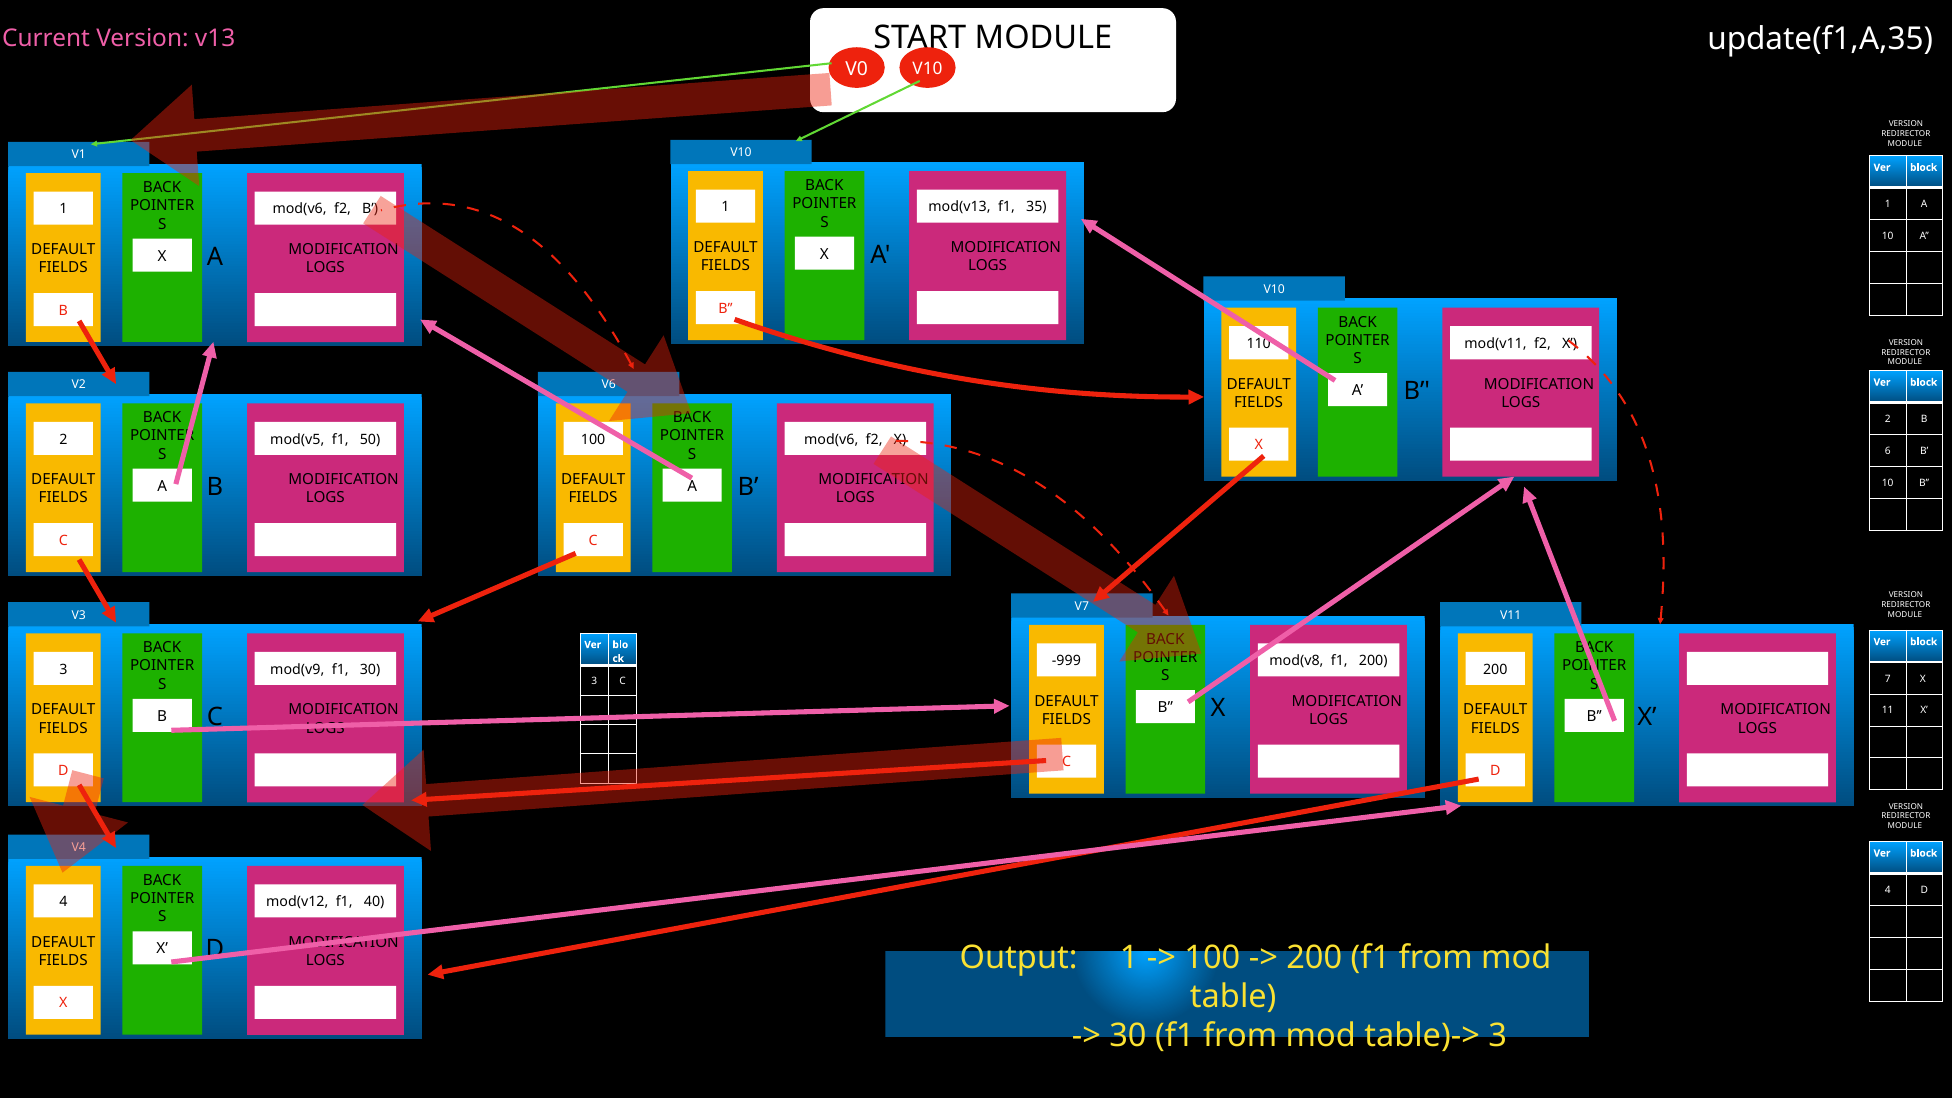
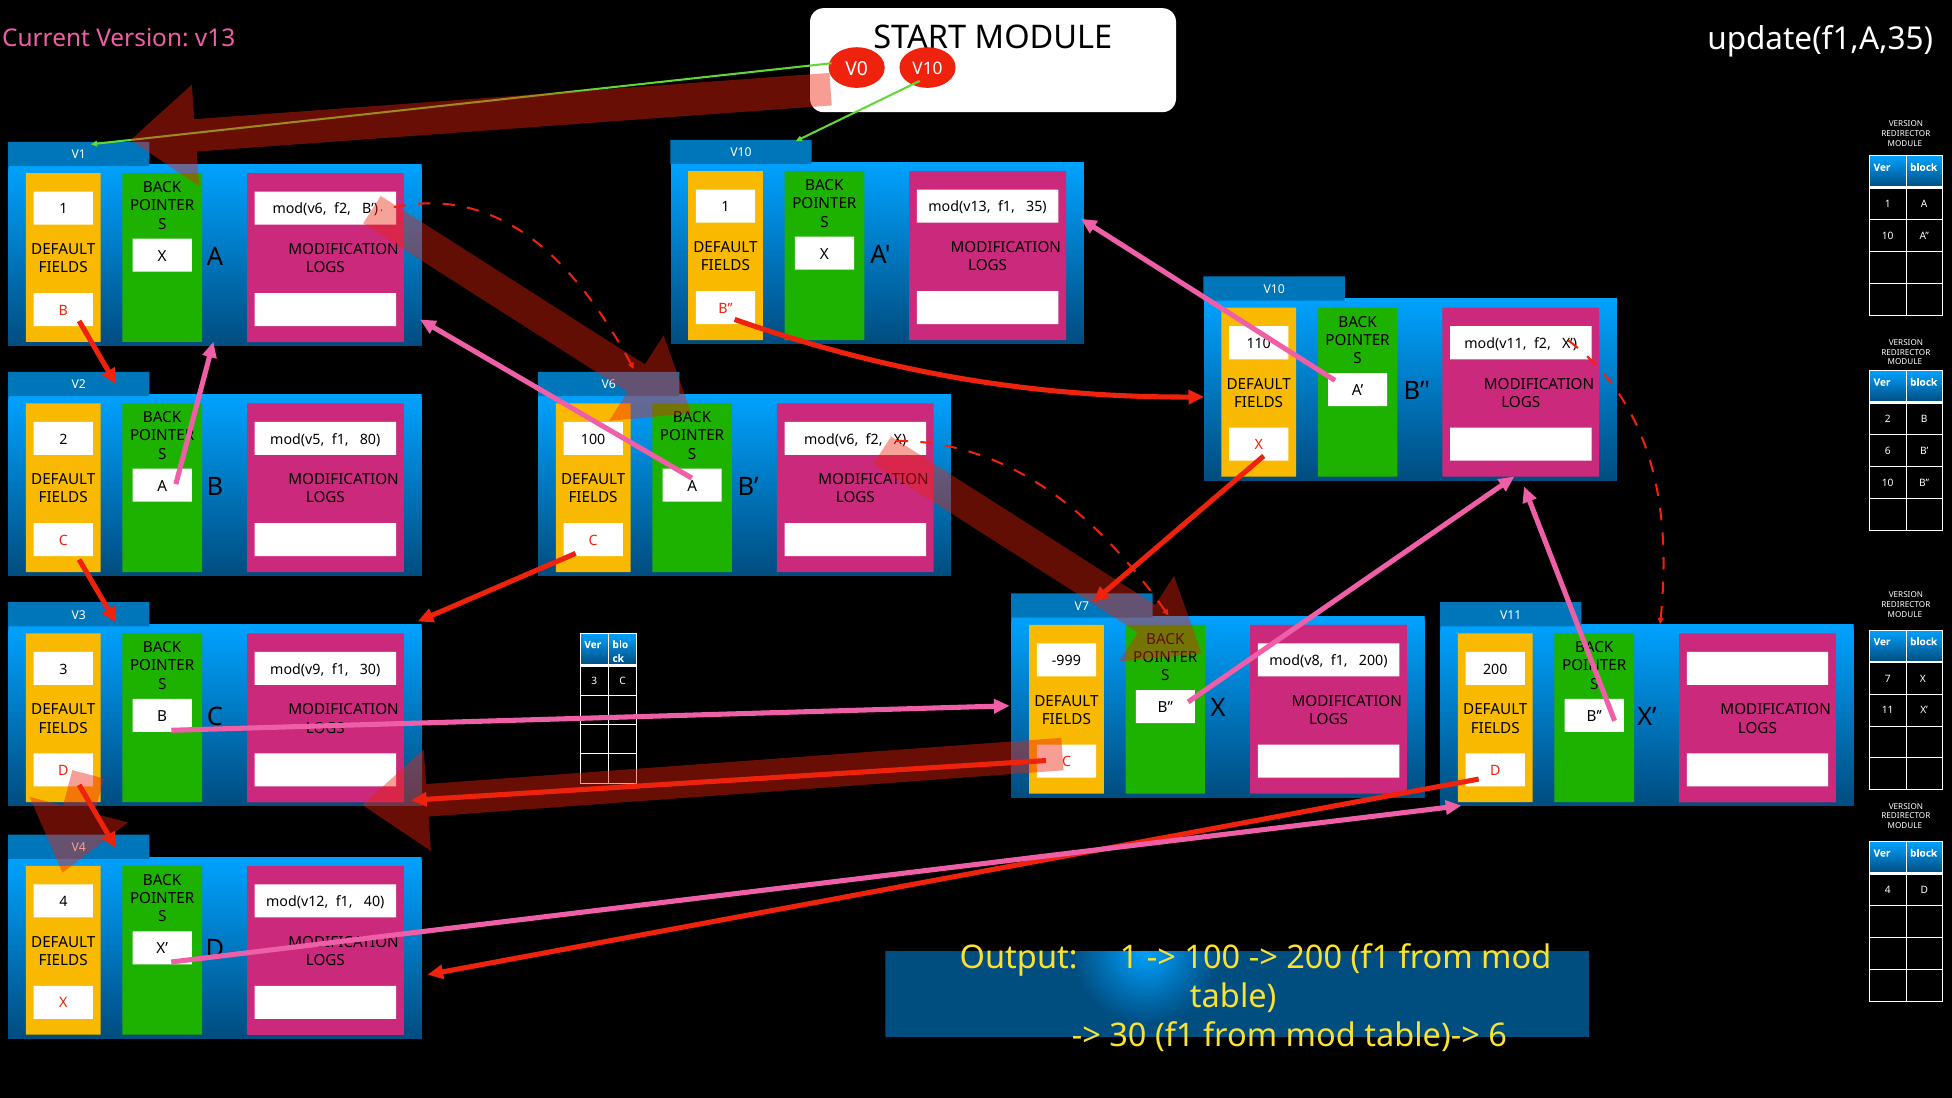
50: 50 -> 80
table)-> 3: 3 -> 6
